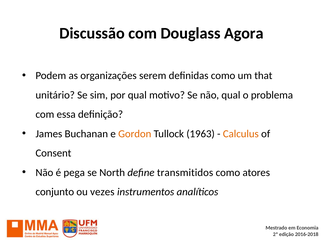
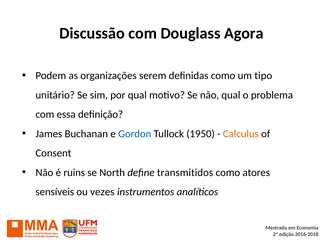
that: that -> tipo
Gordon colour: orange -> blue
1963: 1963 -> 1950
pega: pega -> ruins
conjunto: conjunto -> sensíveis
